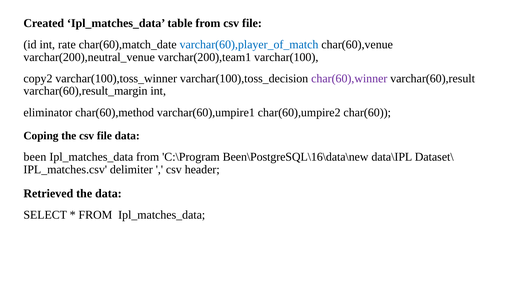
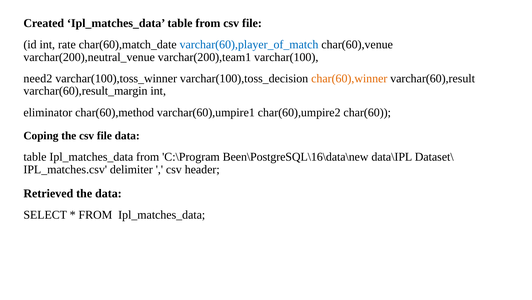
copy2: copy2 -> need2
char(60),winner colour: purple -> orange
been at (35, 157): been -> table
